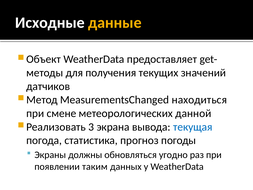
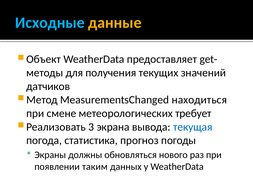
Исходные colour: white -> light blue
данной: данной -> требует
угодно: угодно -> нового
